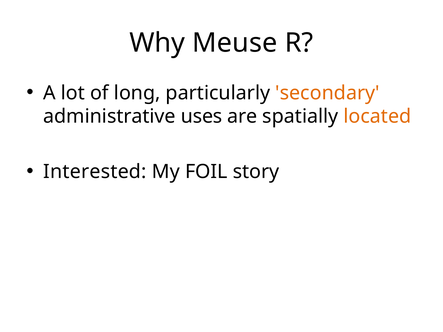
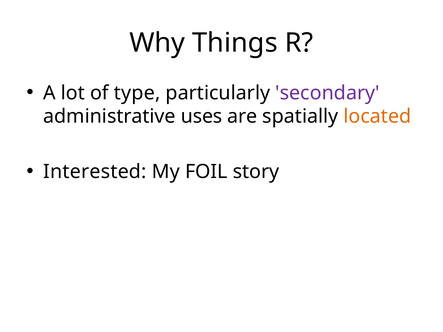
Meuse: Meuse -> Things
long: long -> type
secondary colour: orange -> purple
